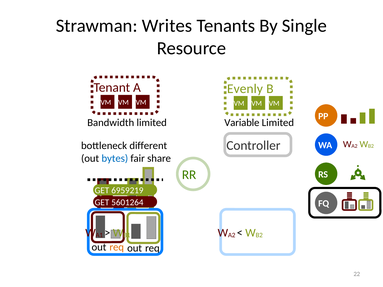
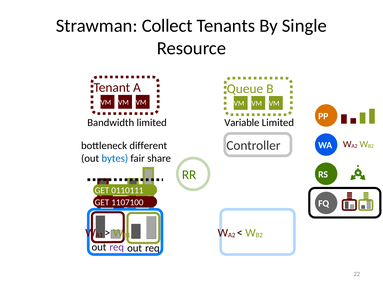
Writes: Writes -> Collect
Evenly: Evenly -> Queue
6959219: 6959219 -> 0110111
5601264: 5601264 -> 1107100
req at (117, 247) colour: orange -> purple
